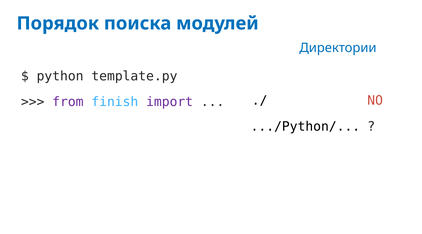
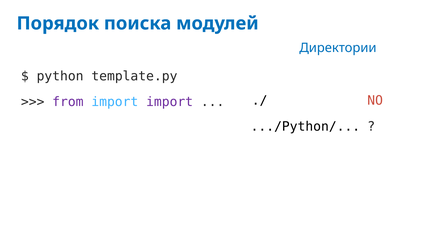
from finish: finish -> import
